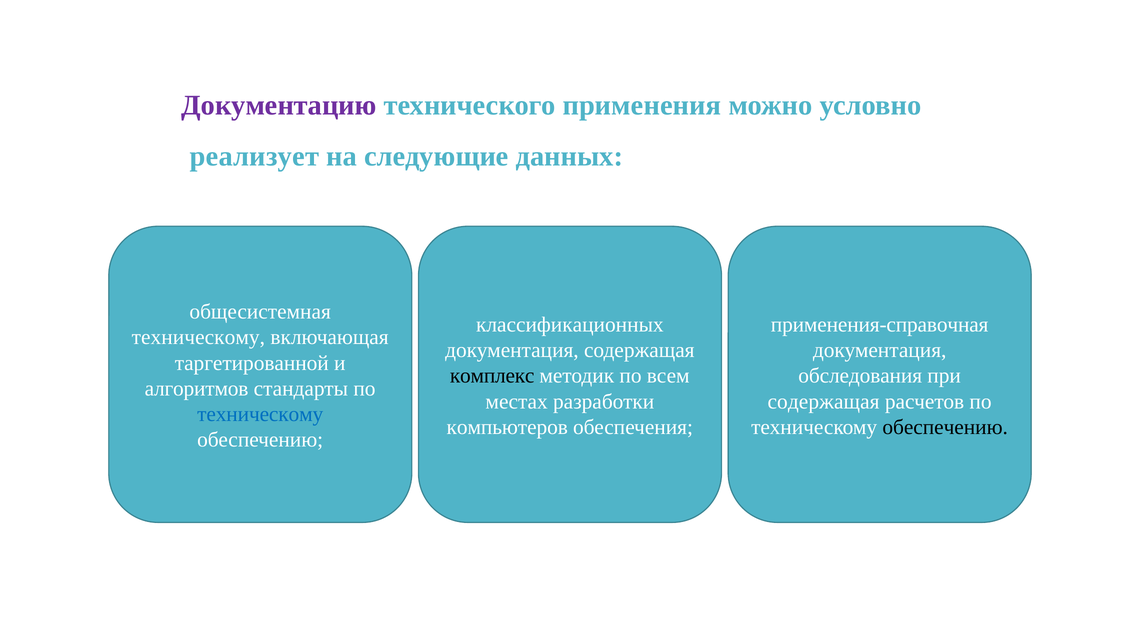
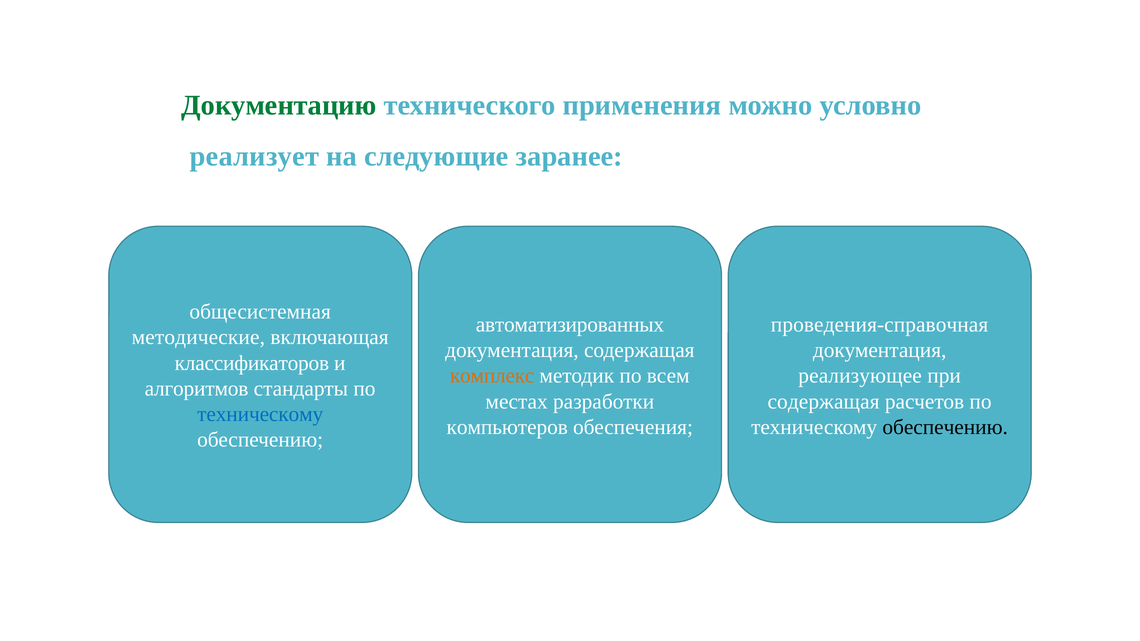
Документацию colour: purple -> green
данных: данных -> заранее
классификационных: классификационных -> автоматизированных
применения-справочная: применения-справочная -> проведения-справочная
техническому at (198, 338): техническому -> методические
таргетированной: таргетированной -> классификаторов
комплекс colour: black -> orange
обследования: обследования -> реализующее
